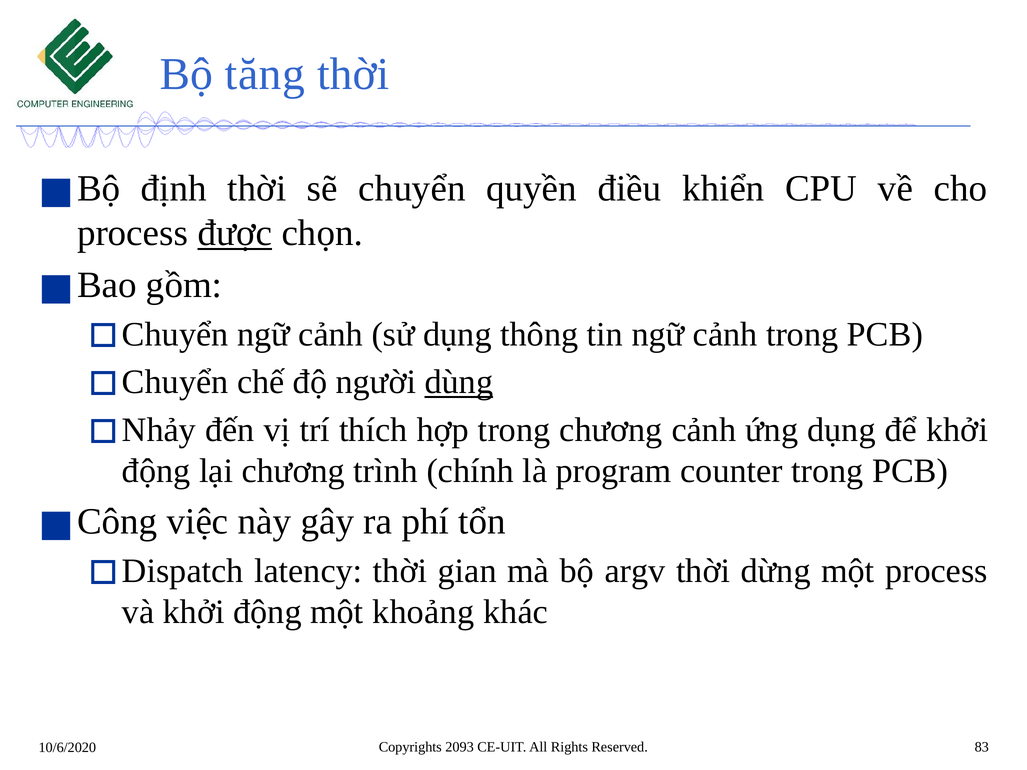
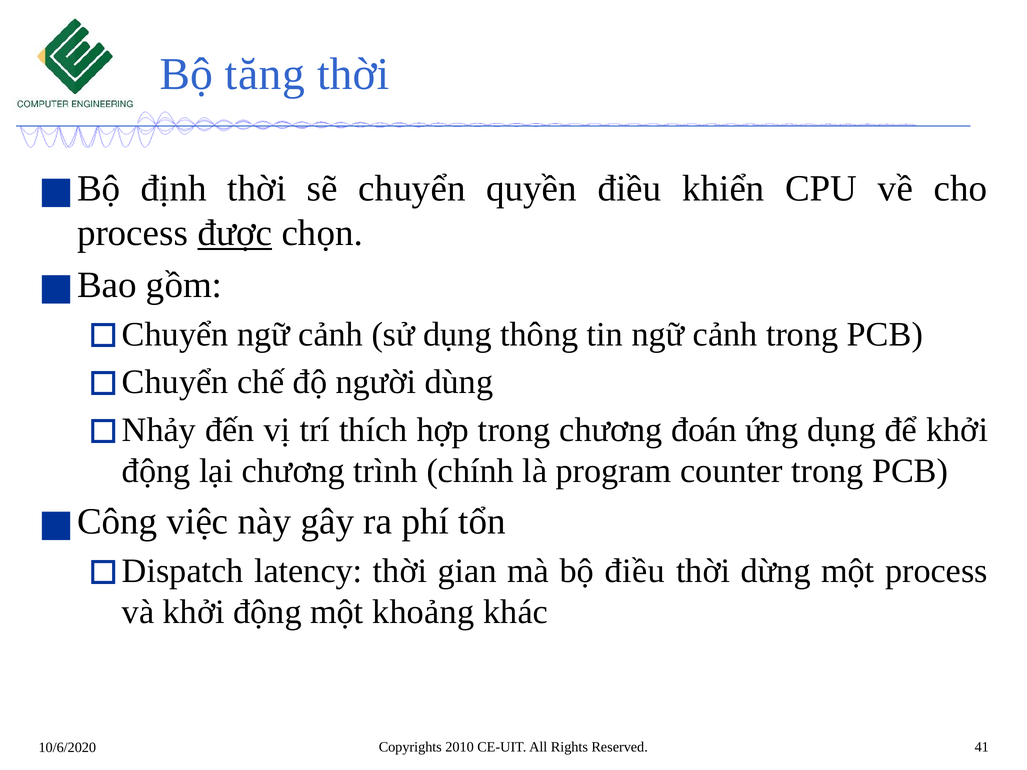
dùng underline: present -> none
chương cảnh: cảnh -> đoán
bộ argv: argv -> điều
2093: 2093 -> 2010
83: 83 -> 41
